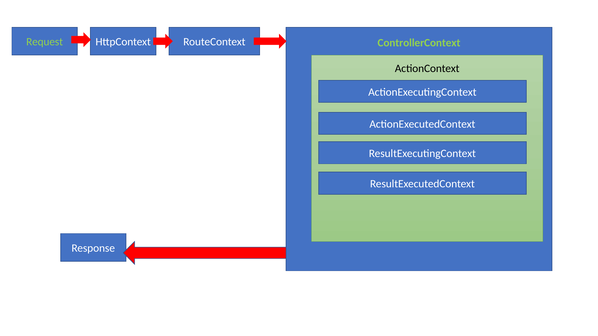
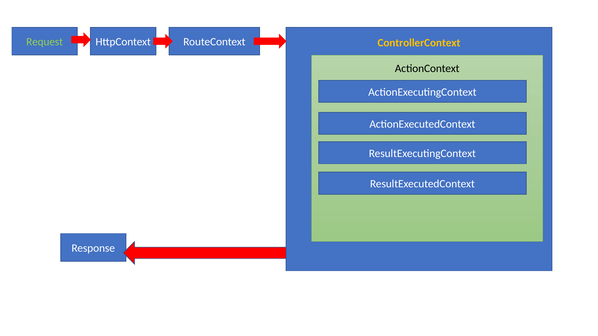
ControllerContext at (419, 43) colour: light green -> yellow
